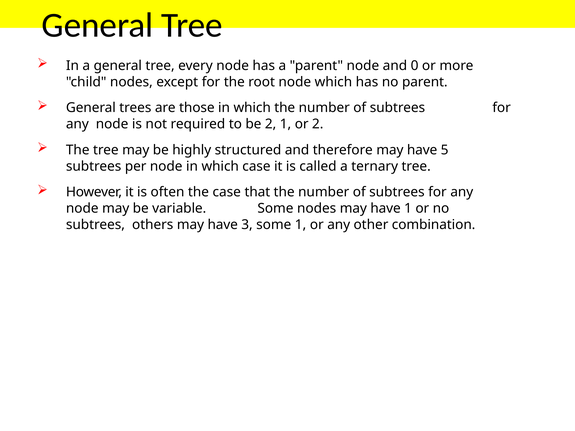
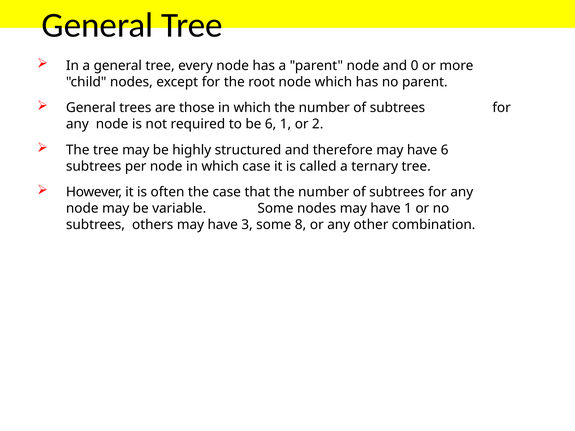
be 2: 2 -> 6
have 5: 5 -> 6
some 1: 1 -> 8
